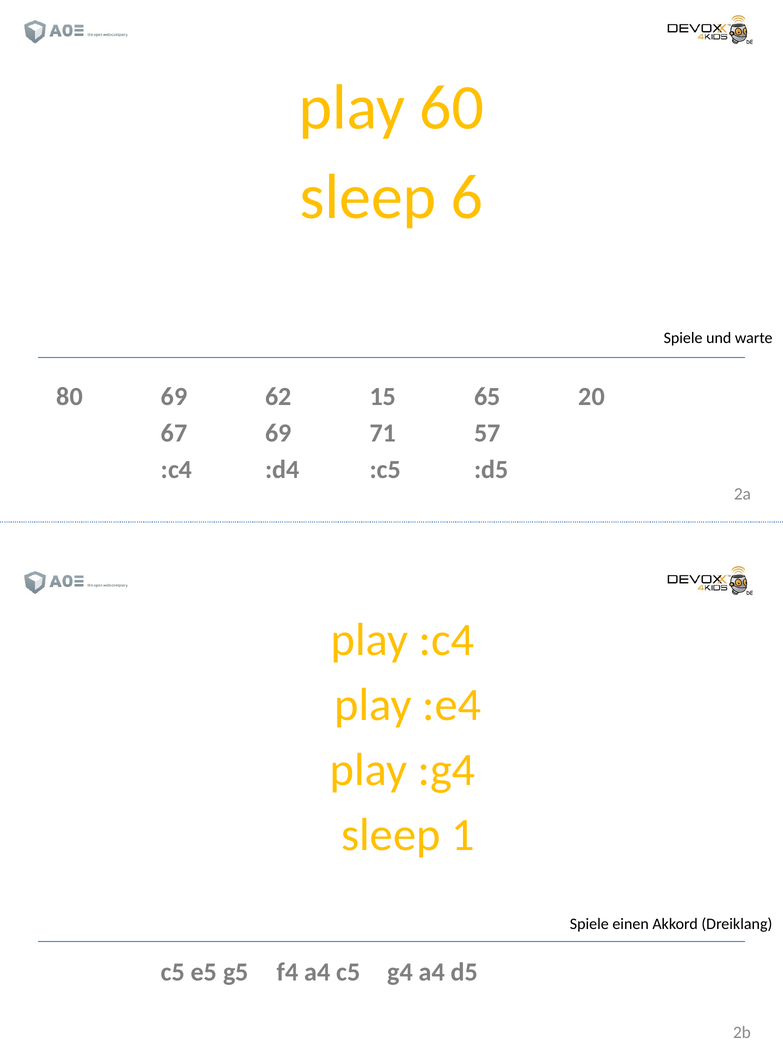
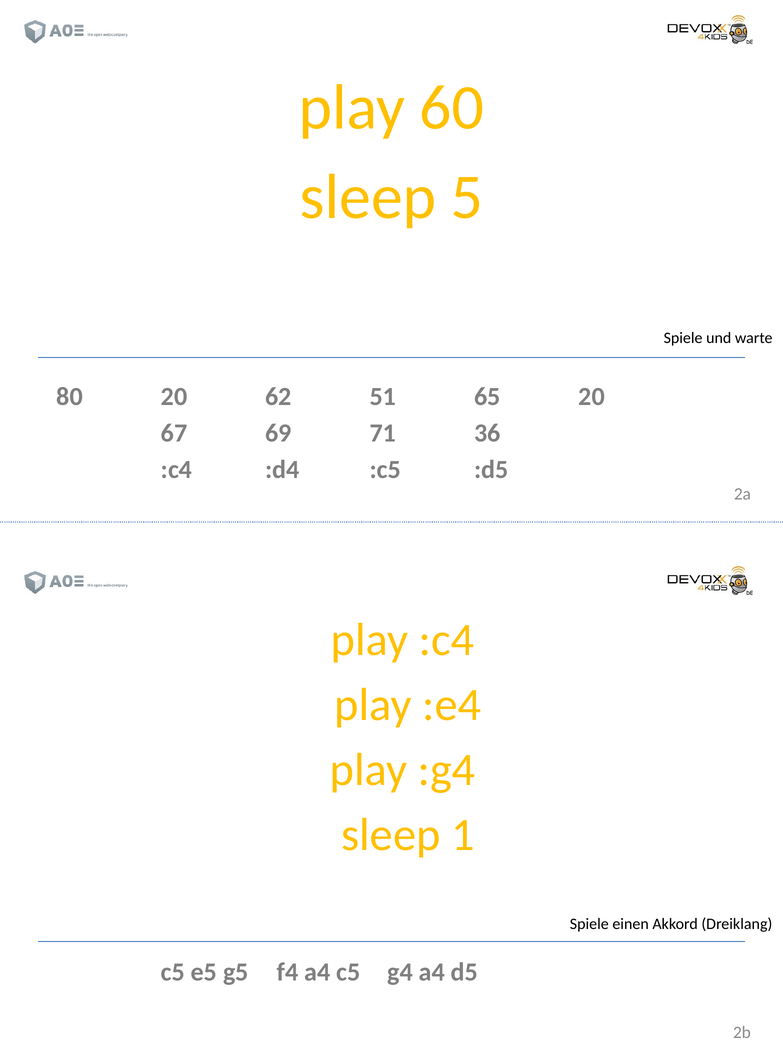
6: 6 -> 5
80 69: 69 -> 20
15: 15 -> 51
57: 57 -> 36
